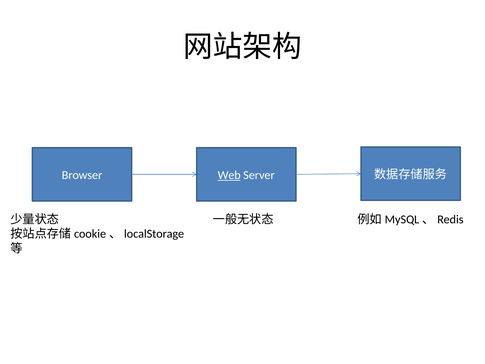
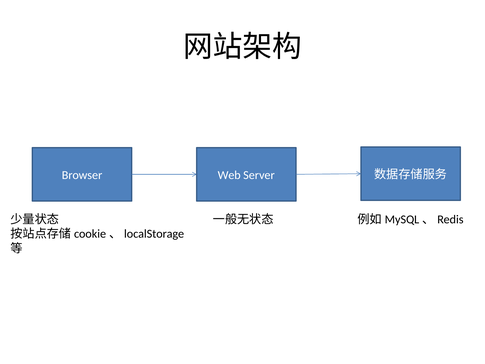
Web underline: present -> none
